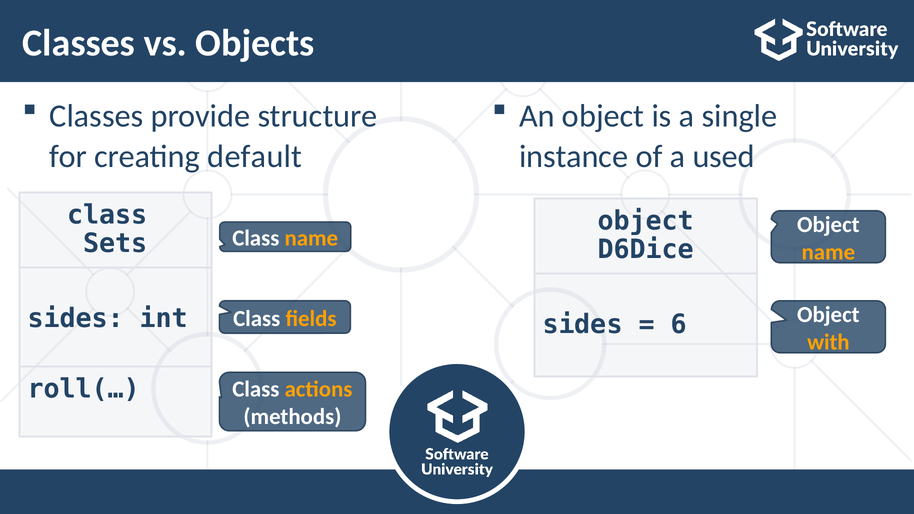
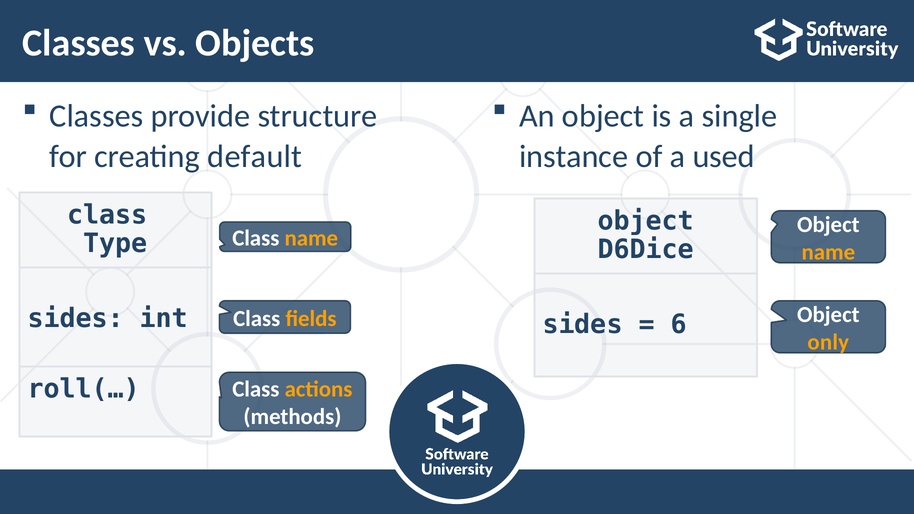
Sets: Sets -> Type
with: with -> only
